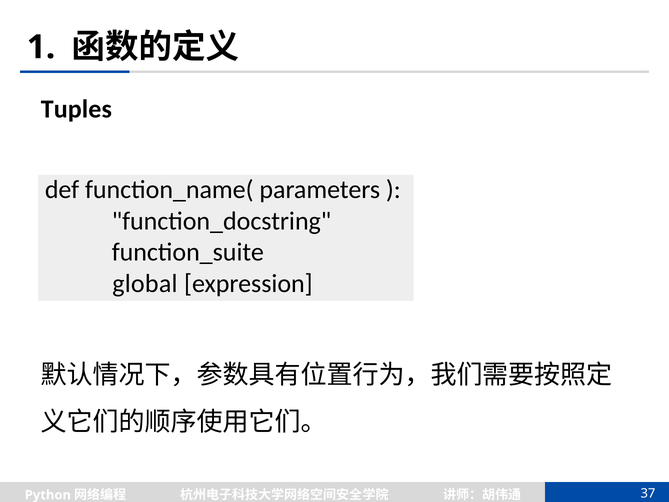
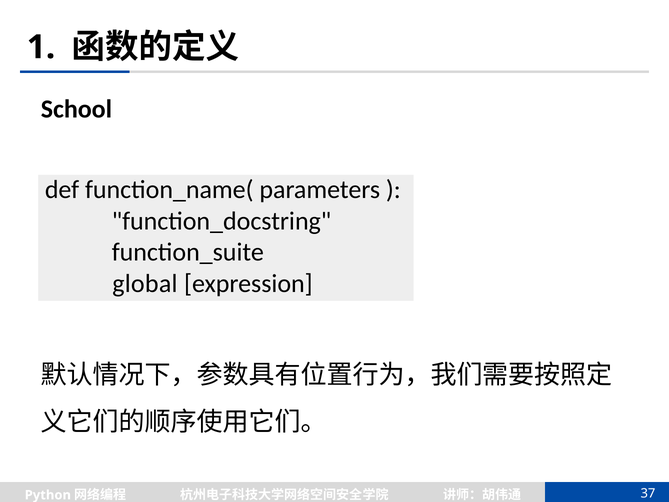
Tuples: Tuples -> School
